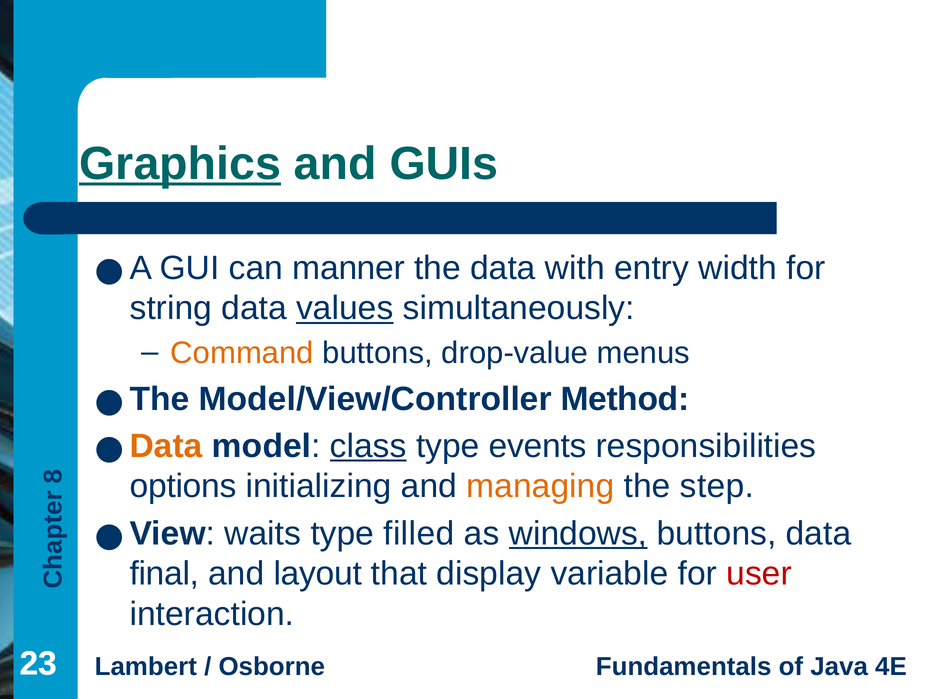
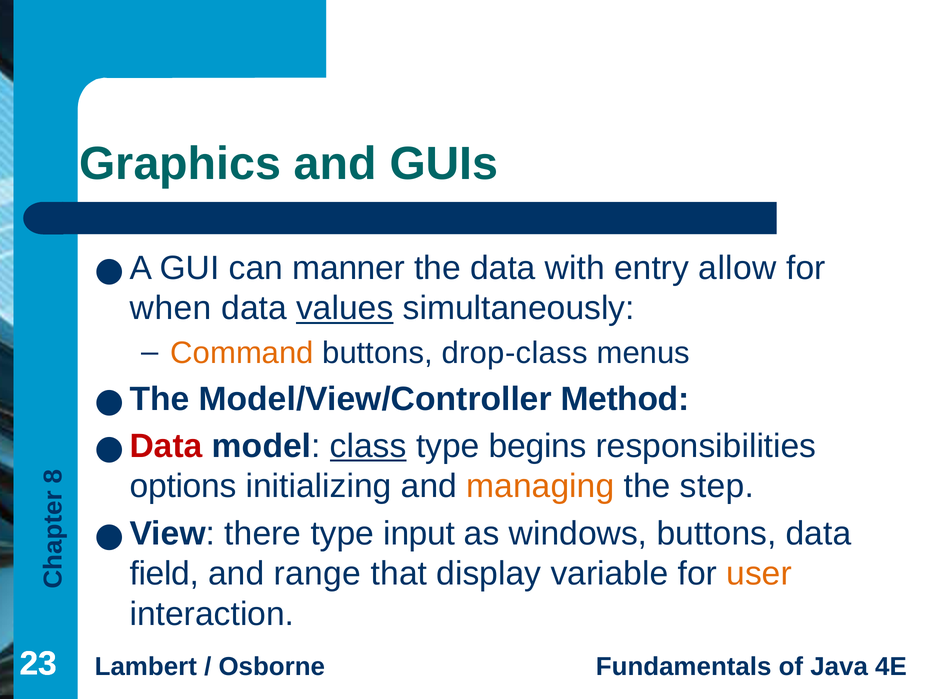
Graphics underline: present -> none
width: width -> allow
string: string -> when
drop-value: drop-value -> drop-class
Data at (166, 446) colour: orange -> red
events: events -> begins
waits: waits -> there
filled: filled -> input
windows underline: present -> none
final: final -> field
layout: layout -> range
user colour: red -> orange
